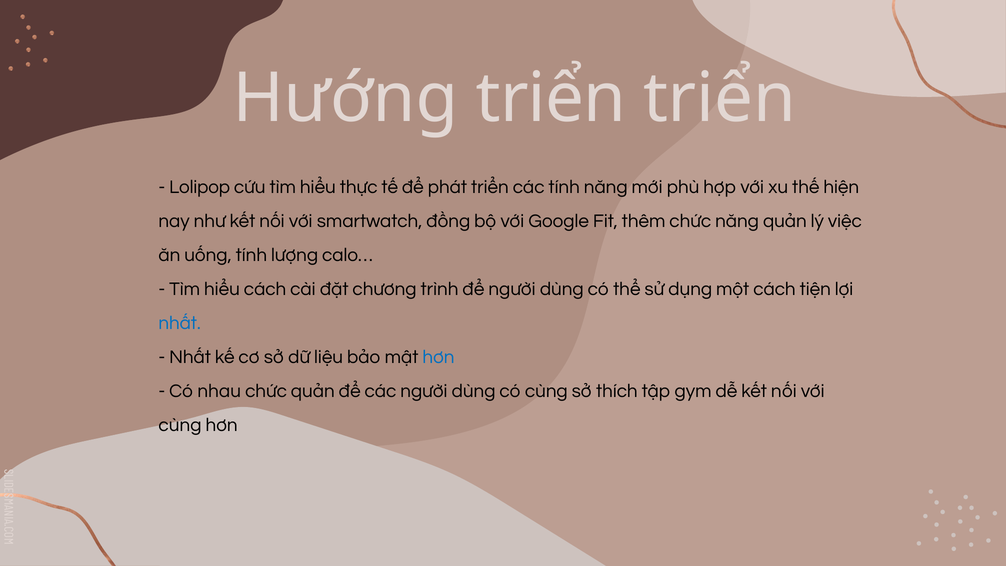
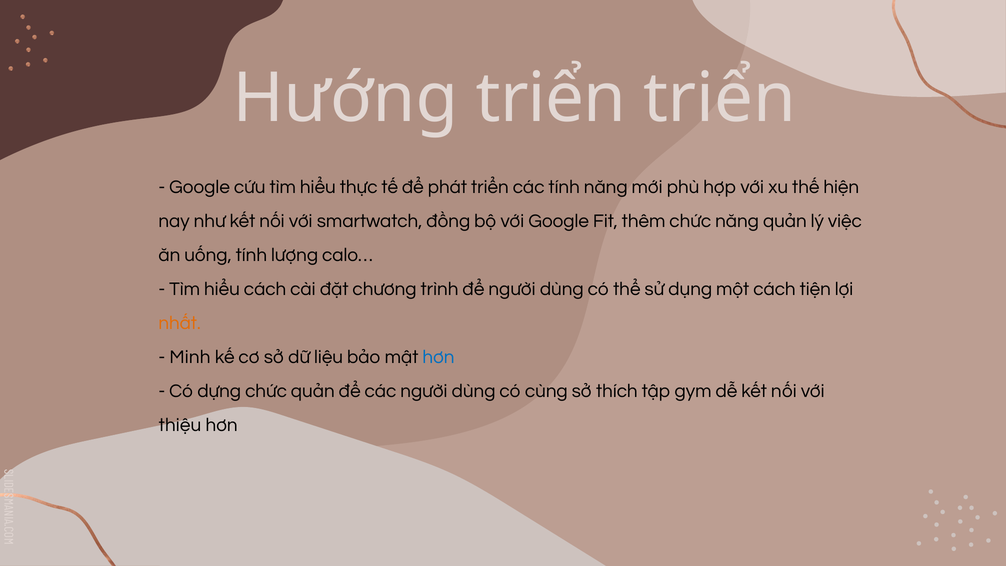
Lolipop at (200, 187): Lolipop -> Google
nhất at (180, 323) colour: blue -> orange
Nhất at (190, 357): Nhất -> Minh
nhau: nhau -> dựng
cùng at (180, 425): cùng -> thiệu
